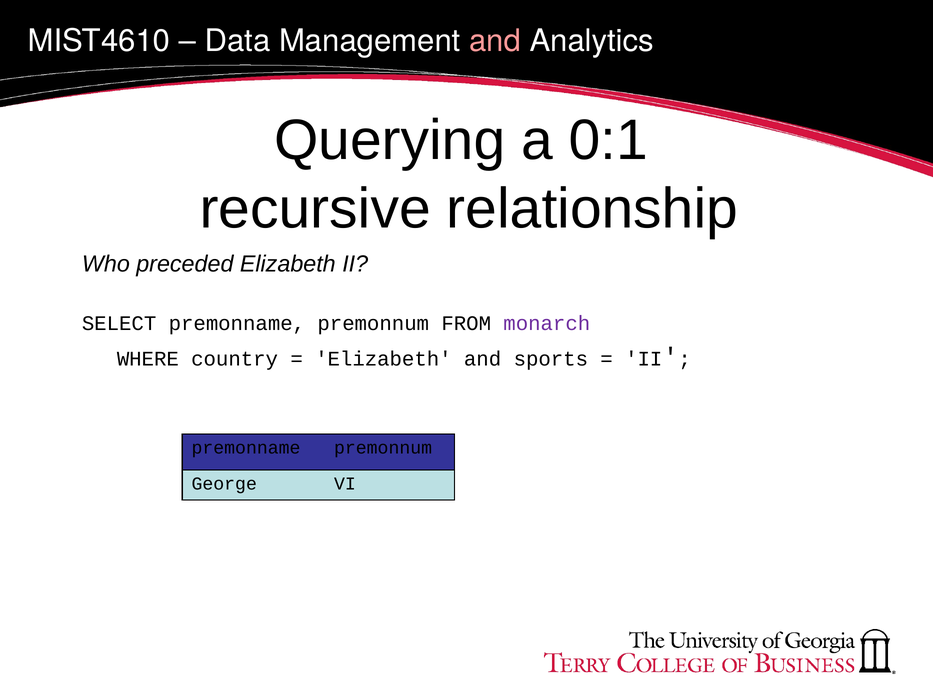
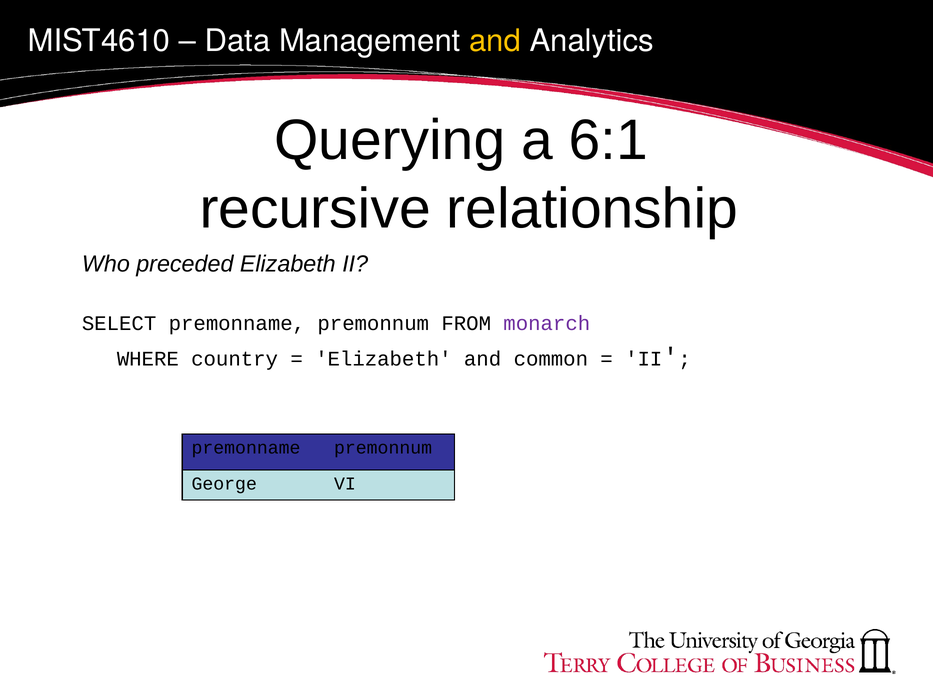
and at (495, 41) colour: pink -> yellow
0:1: 0:1 -> 6:1
sports: sports -> common
